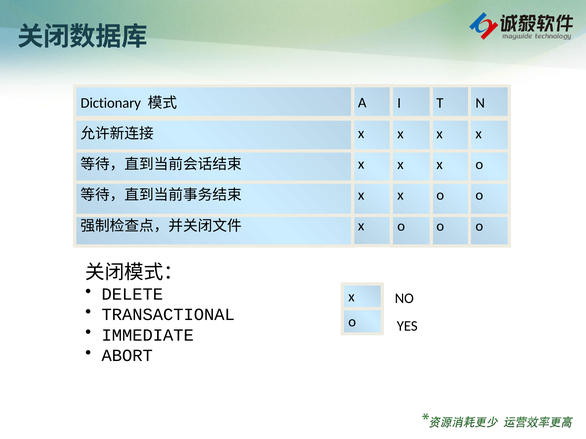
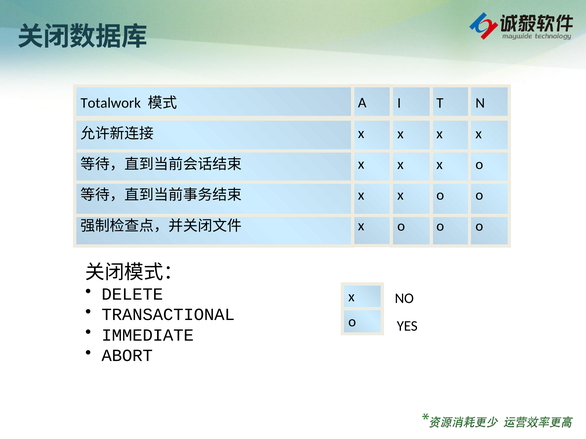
Dictionary: Dictionary -> Totalwork
